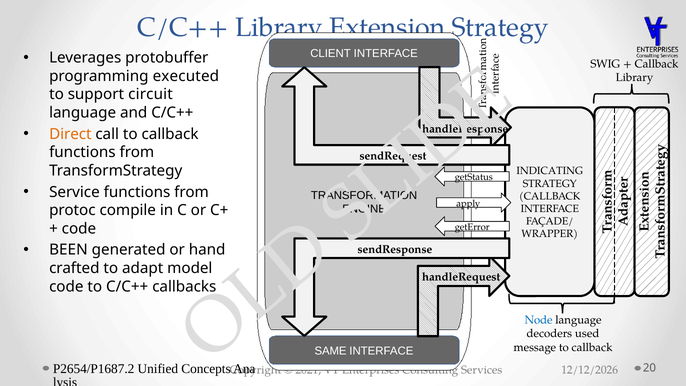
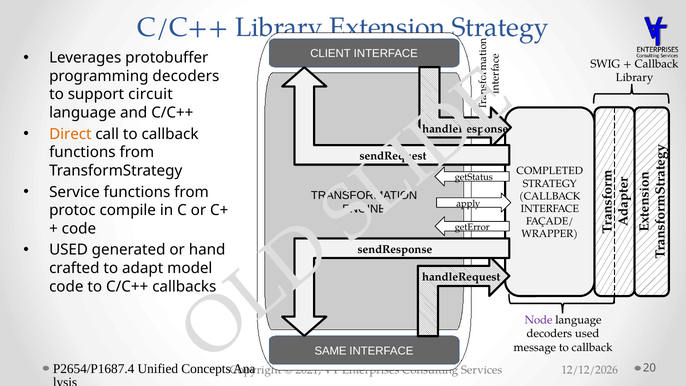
programming executed: executed -> decoders
INDICATING: INDICATING -> COMPLETED
BEEN at (68, 250): BEEN -> USED
Node colour: blue -> purple
P2654/P1687.2: P2654/P1687.2 -> P2654/P1687.4
